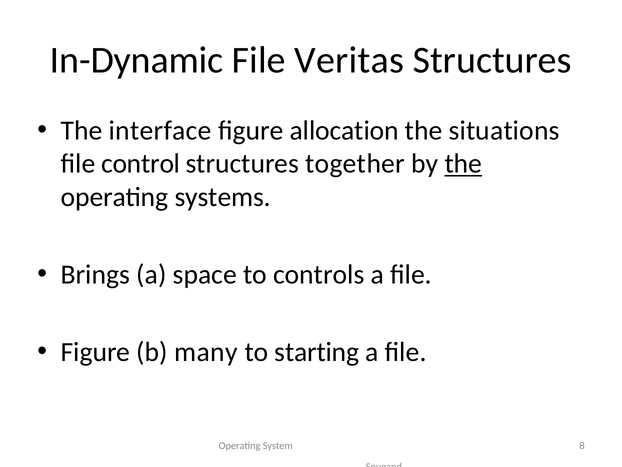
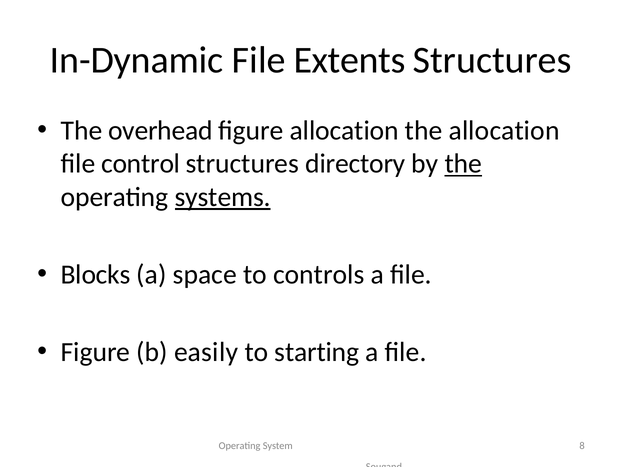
Veritas: Veritas -> Extents
interface: interface -> overhead
the situations: situations -> allocation
together: together -> directory
systems underline: none -> present
Brings: Brings -> Blocks
many: many -> easily
